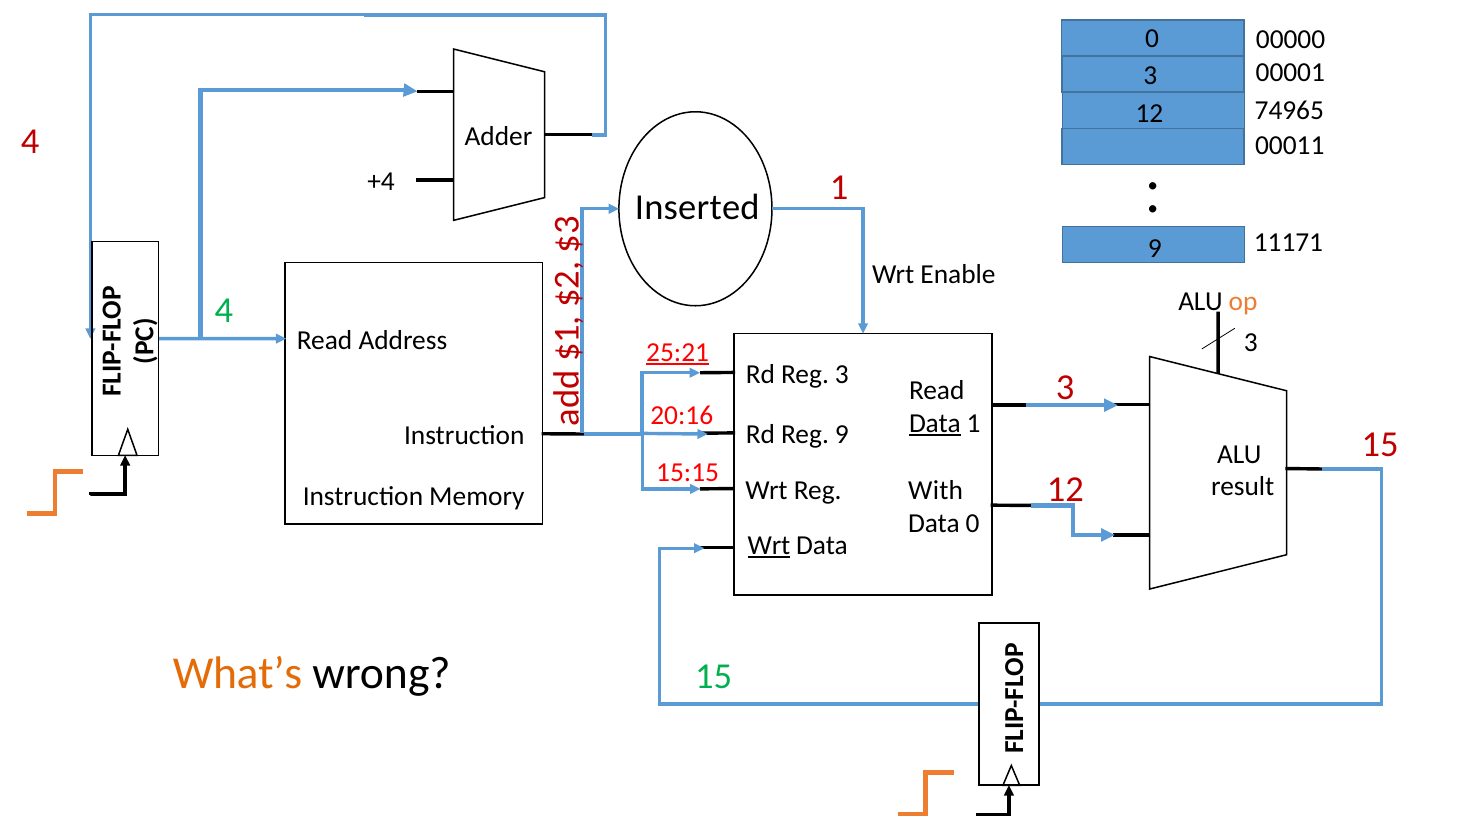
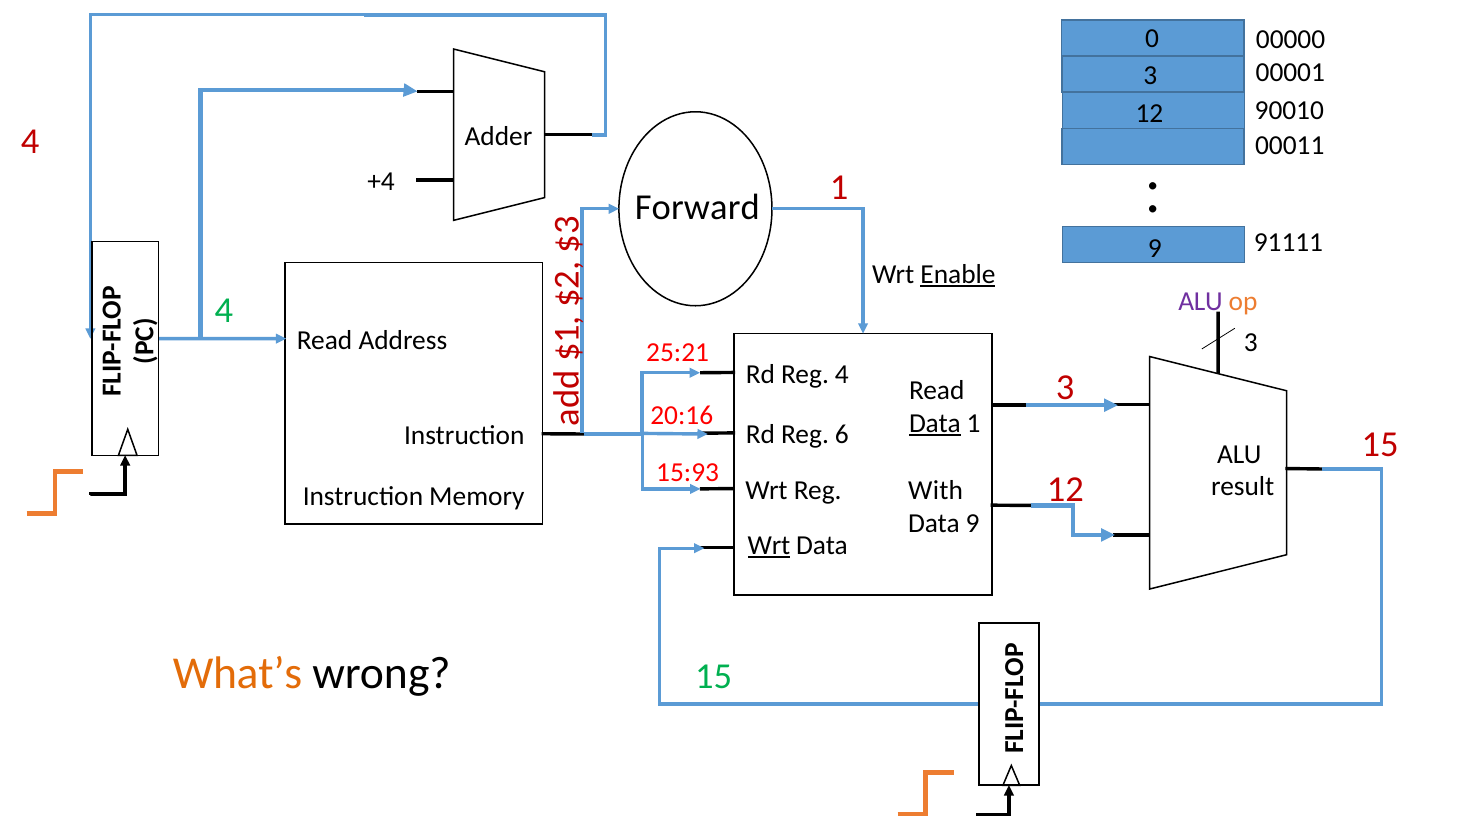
74965: 74965 -> 90010
Inserted: Inserted -> Forward
11171: 11171 -> 91111
Enable underline: none -> present
ALU at (1201, 301) colour: black -> purple
25:21 underline: present -> none
Reg 3: 3 -> 4
Reg 9: 9 -> 6
15:15: 15:15 -> 15:93
Data 0: 0 -> 9
